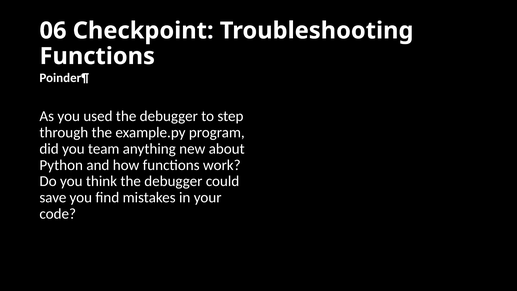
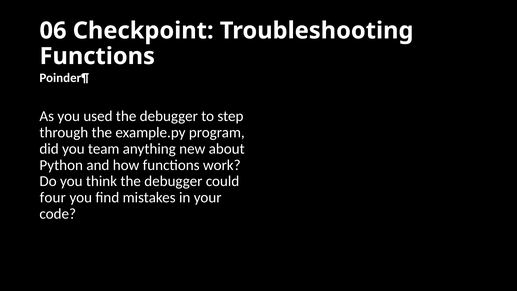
save: save -> four
